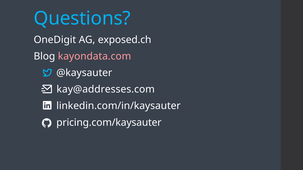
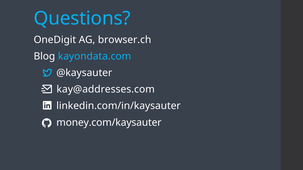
exposed.ch: exposed.ch -> browser.ch
kayondata.com colour: pink -> light blue
pricing.com/kaysauter: pricing.com/kaysauter -> money.com/kaysauter
